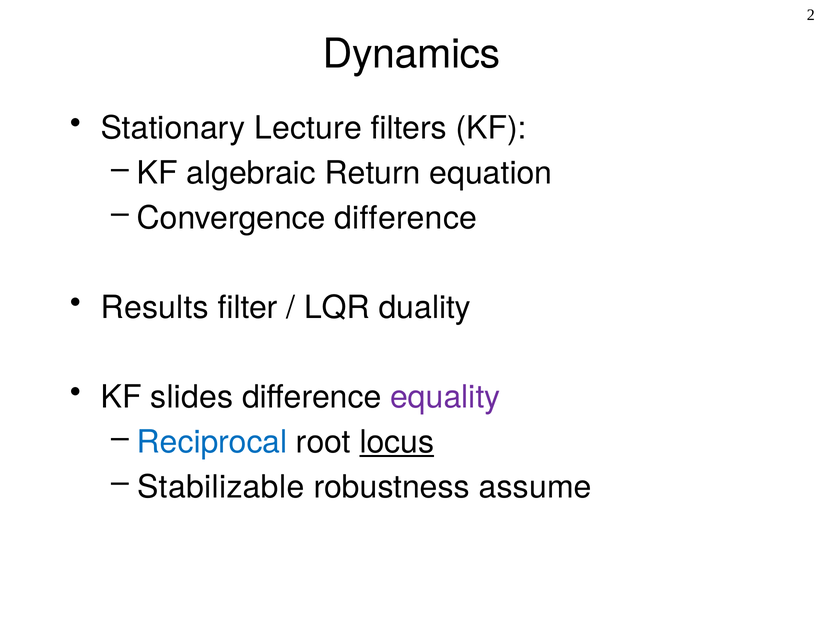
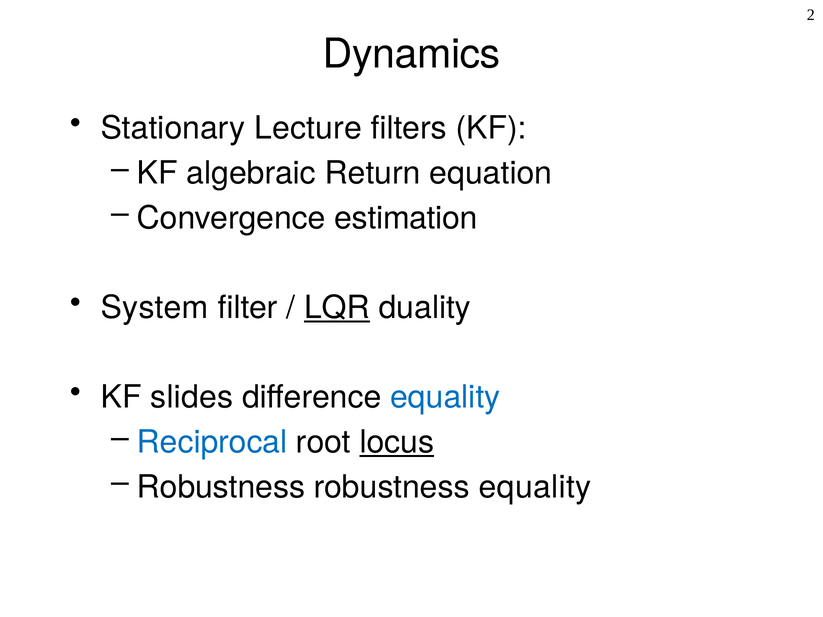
Convergence difference: difference -> estimation
Results: Results -> System
LQR underline: none -> present
equality at (445, 398) colour: purple -> blue
Stabilizable at (221, 487): Stabilizable -> Robustness
robustness assume: assume -> equality
